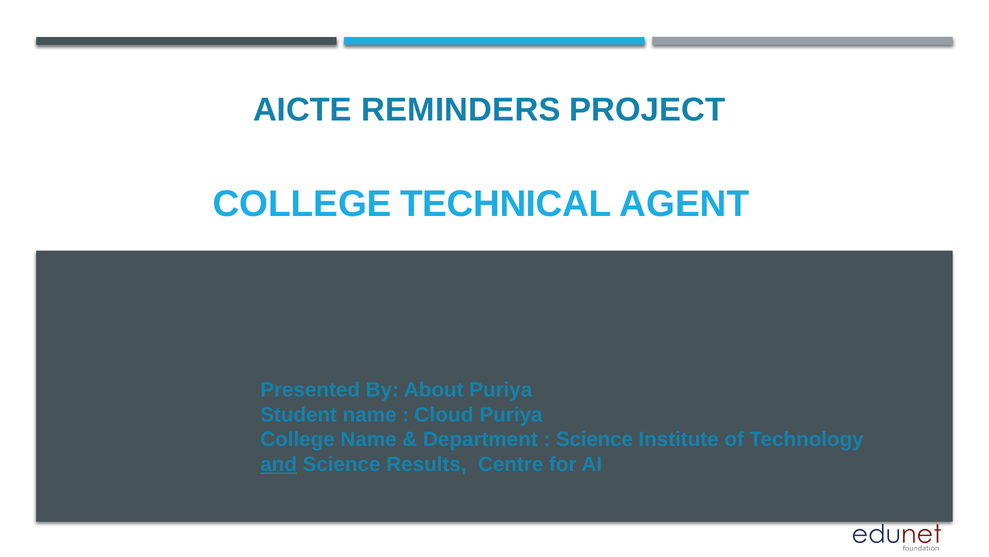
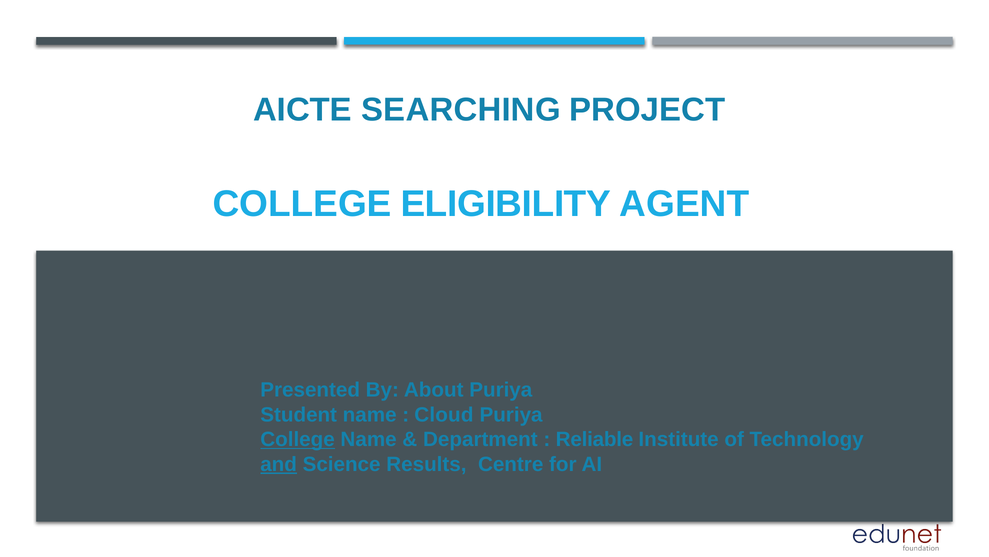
REMINDERS: REMINDERS -> SEARCHING
TECHNICAL: TECHNICAL -> ELIGIBILITY
College at (298, 439) underline: none -> present
Science at (594, 439): Science -> Reliable
